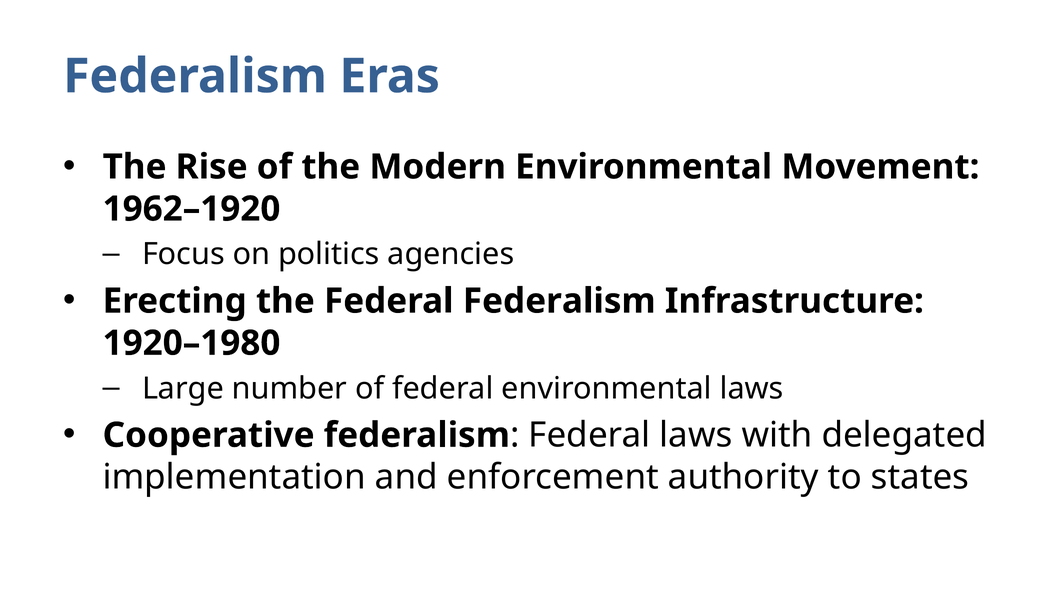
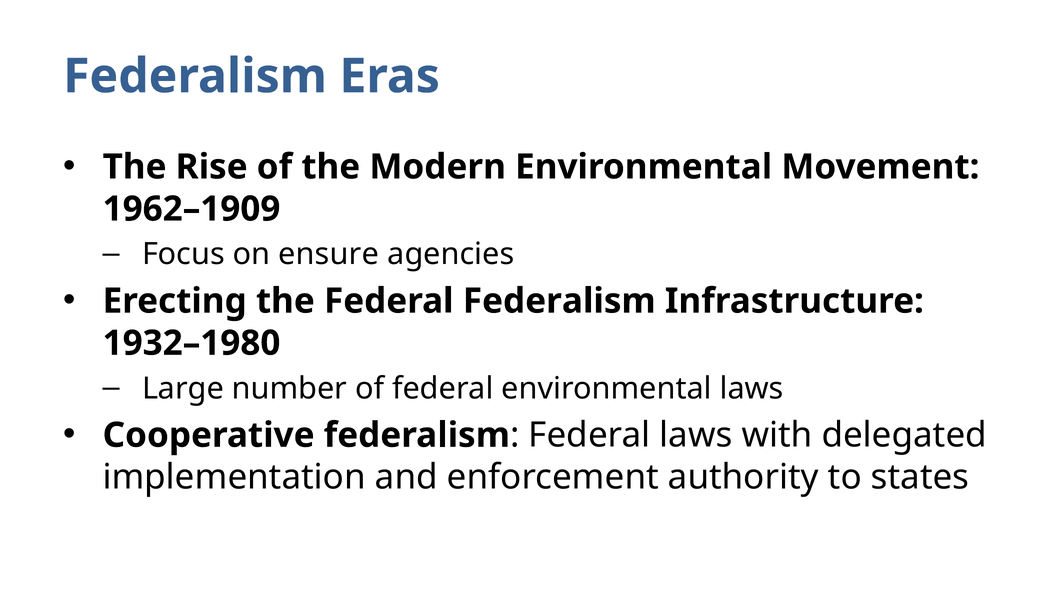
1962–1920: 1962–1920 -> 1962–1909
politics: politics -> ensure
1920–1980: 1920–1980 -> 1932–1980
